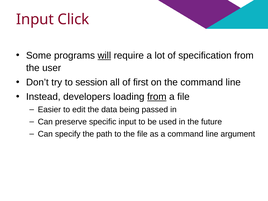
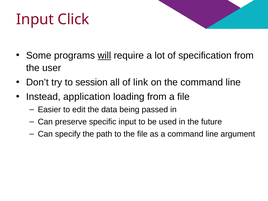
first: first -> link
developers: developers -> application
from at (157, 97) underline: present -> none
